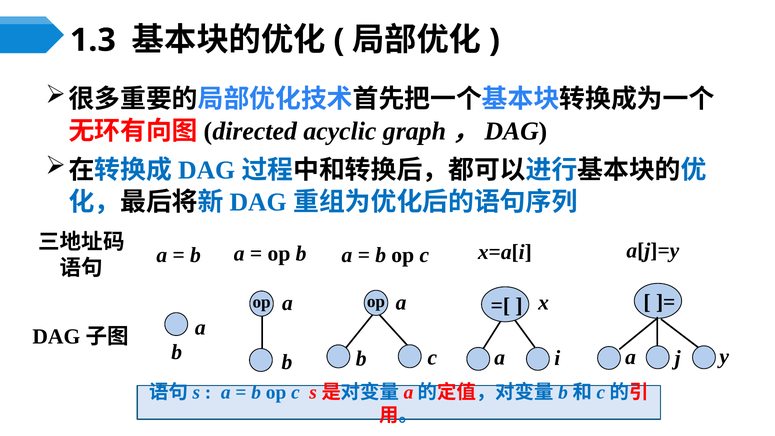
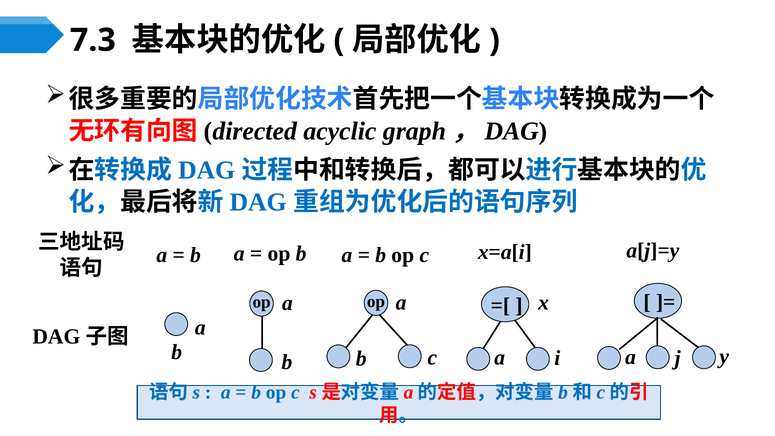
1.3: 1.3 -> 7.3
